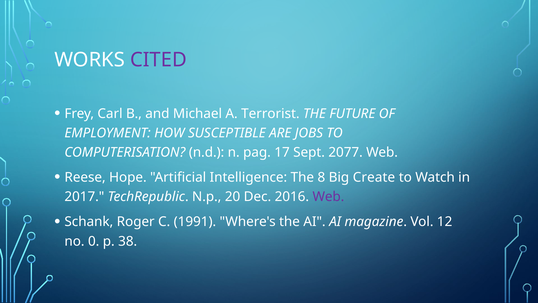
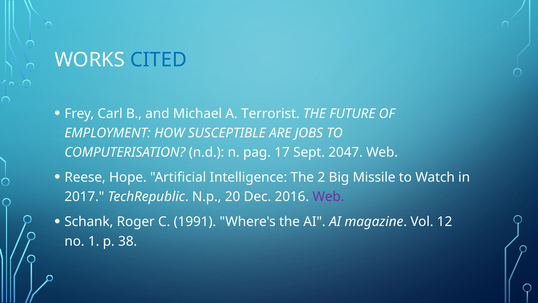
CITED colour: purple -> blue
2077: 2077 -> 2047
8: 8 -> 2
Create: Create -> Missile
0: 0 -> 1
